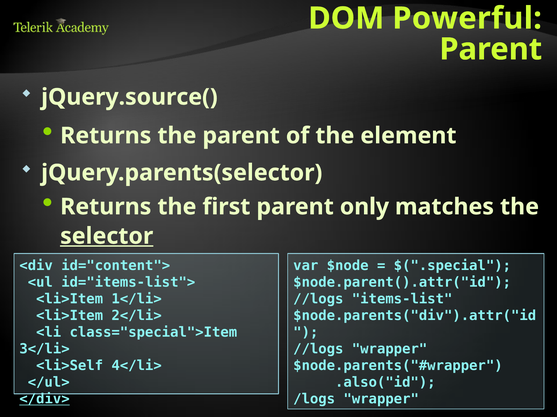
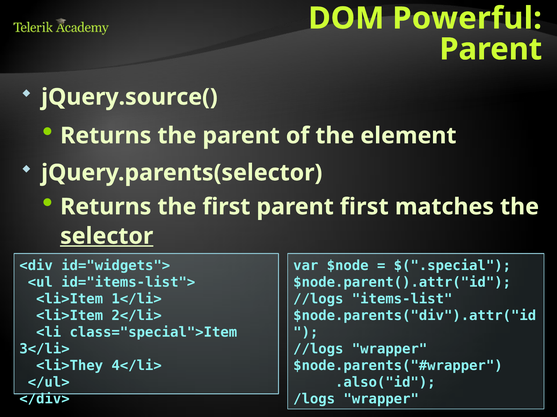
parent only: only -> first
id="content">: id="content"> -> id="widgets">
<li>Self: <li>Self -> <li>They
</div> underline: present -> none
